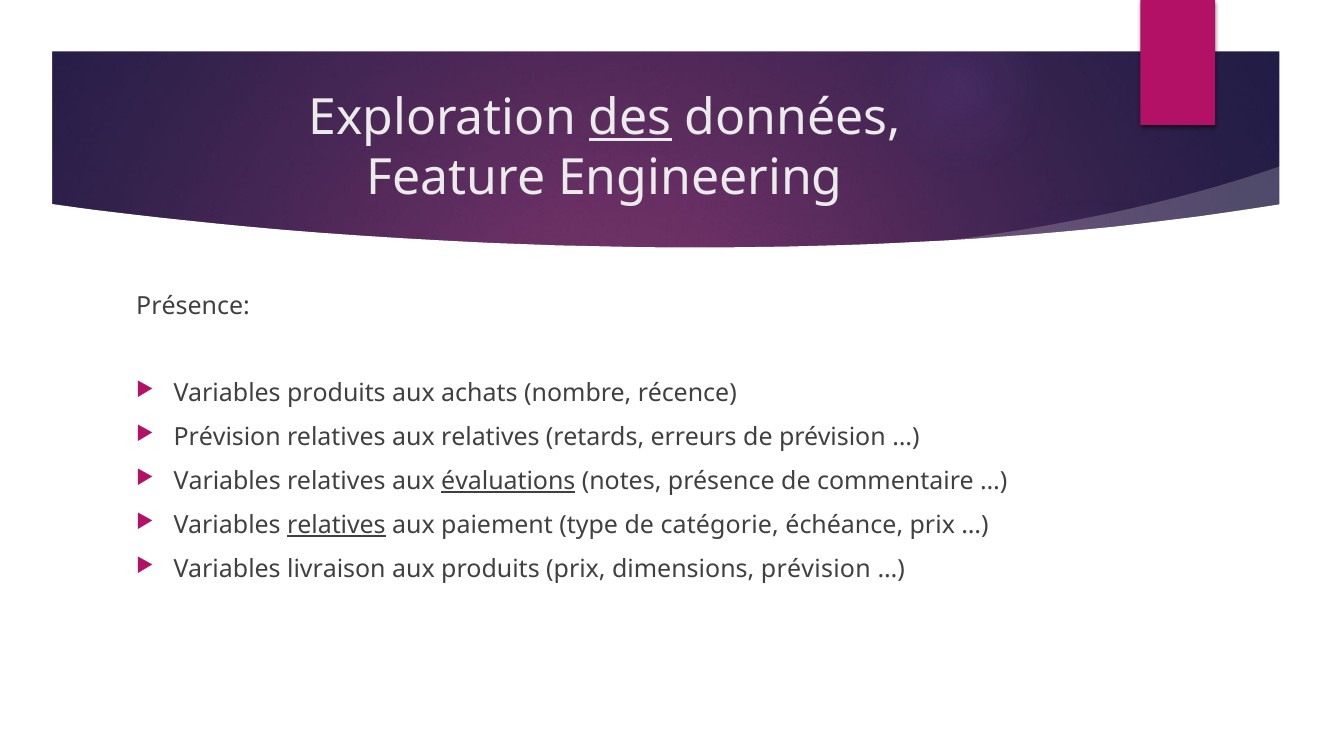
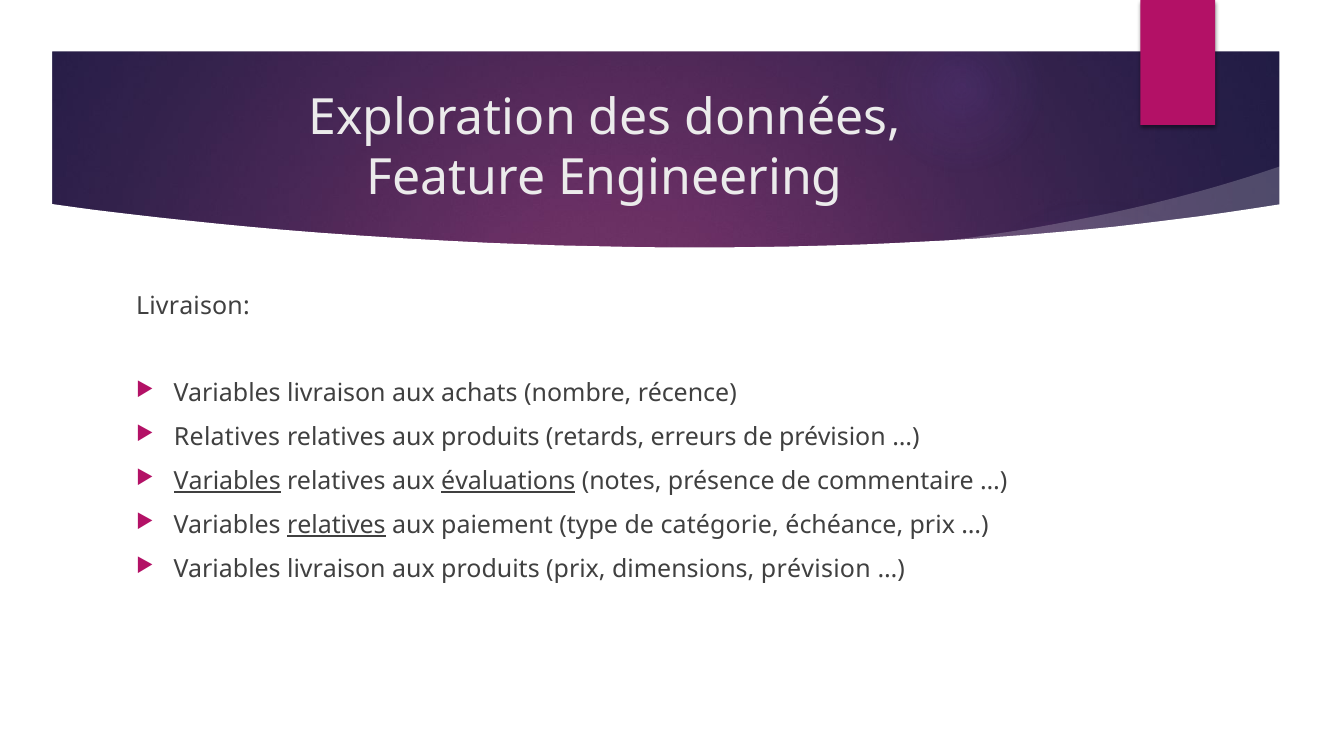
des underline: present -> none
Présence at (193, 306): Présence -> Livraison
produits at (336, 394): produits -> livraison
Prévision at (227, 438): Prévision -> Relatives
relatives aux relatives: relatives -> produits
Variables at (227, 482) underline: none -> present
